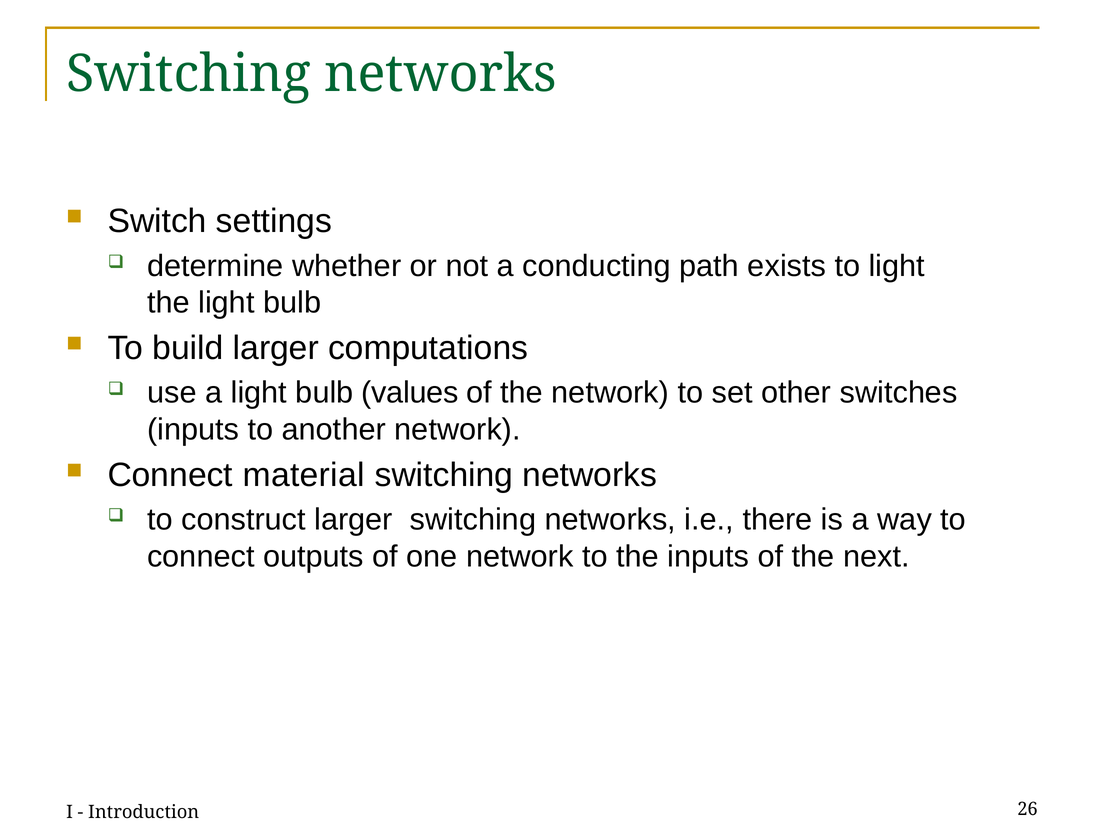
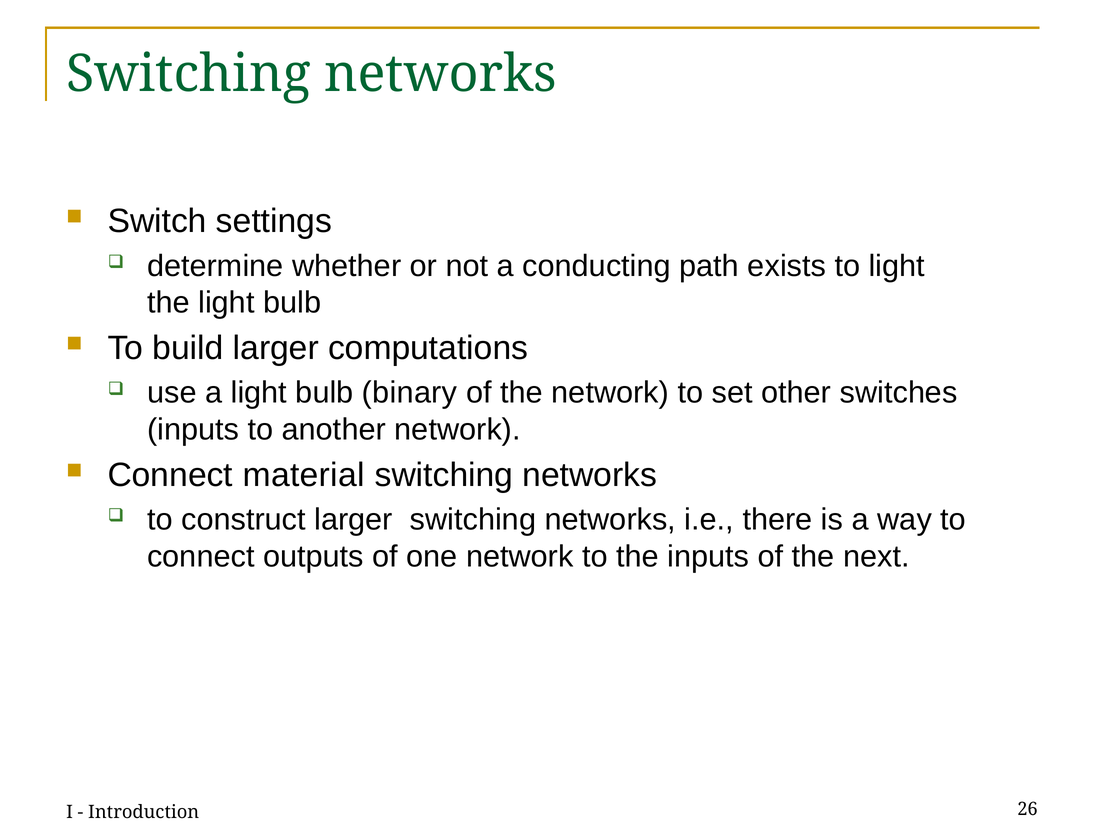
values: values -> binary
